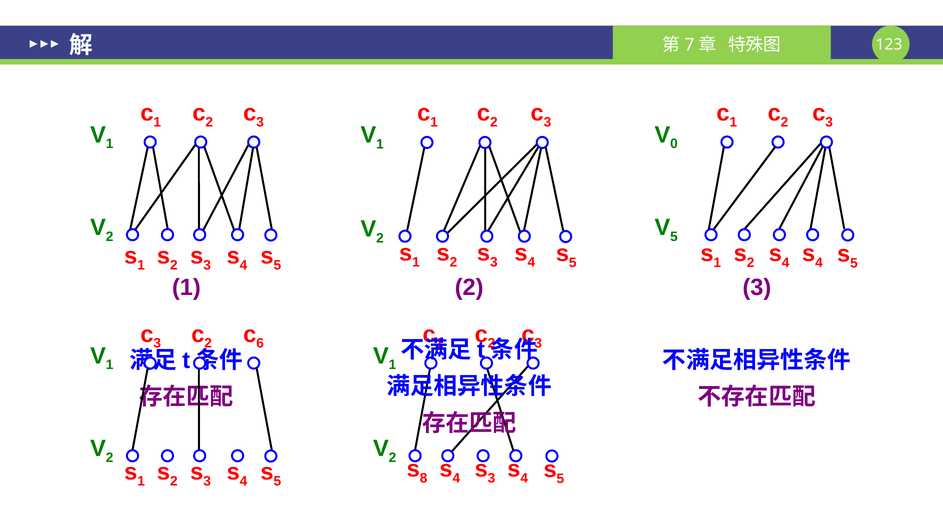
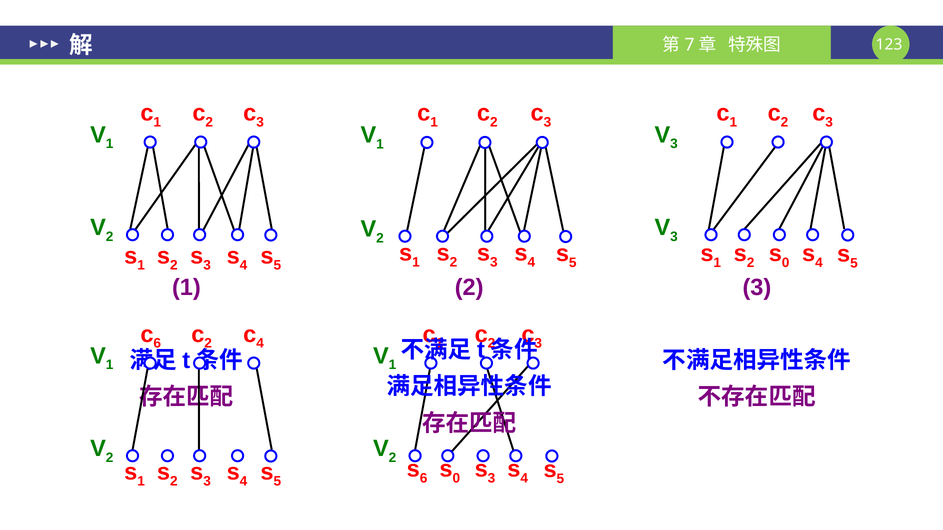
0 at (674, 144): 0 -> 3
5 at (674, 237): 5 -> 3
4 at (786, 263): 4 -> 0
3 at (157, 344): 3 -> 6
6 at (260, 344): 6 -> 4
8 at (424, 478): 8 -> 6
4 at (456, 478): 4 -> 0
